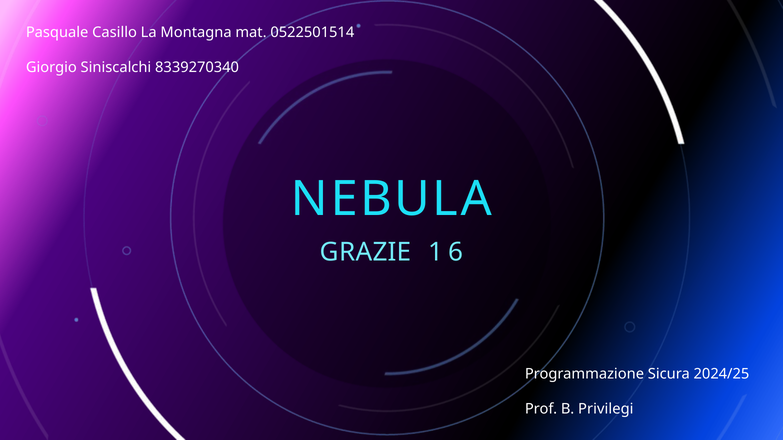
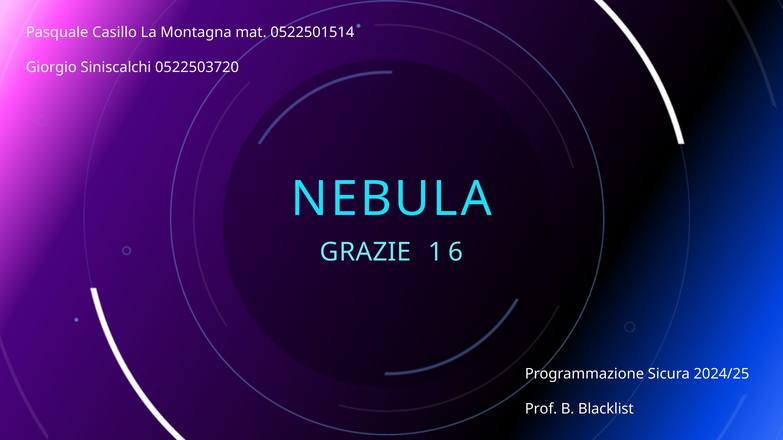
8339270340: 8339270340 -> 0522503720
Privilegi: Privilegi -> Blacklist
